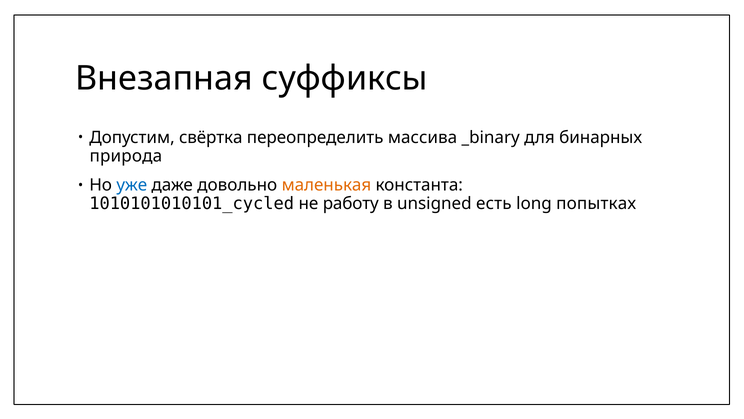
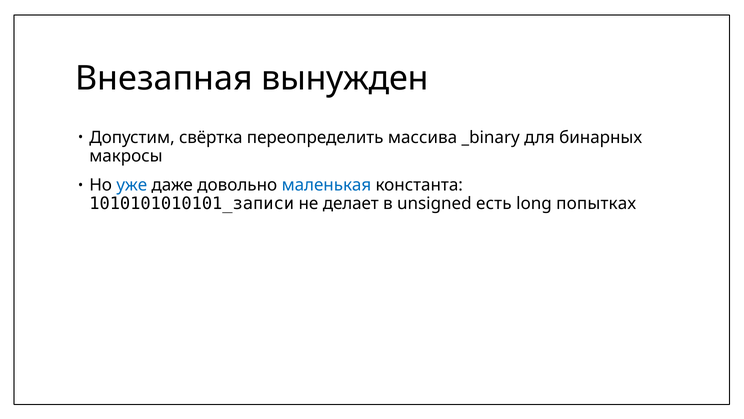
суффиксы: суффиксы -> вынужден
природа: природа -> макросы
маленькая colour: orange -> blue
1010101010101_cycled: 1010101010101_cycled -> 1010101010101_записи
работу: работу -> делает
